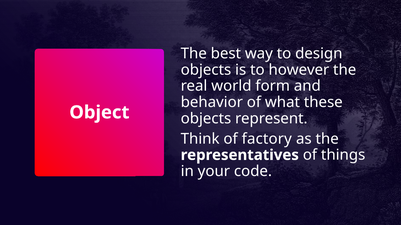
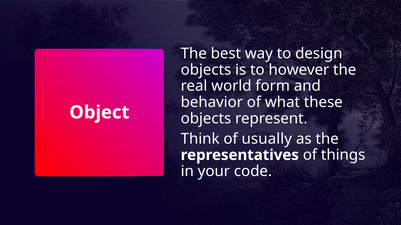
factory: factory -> usually
